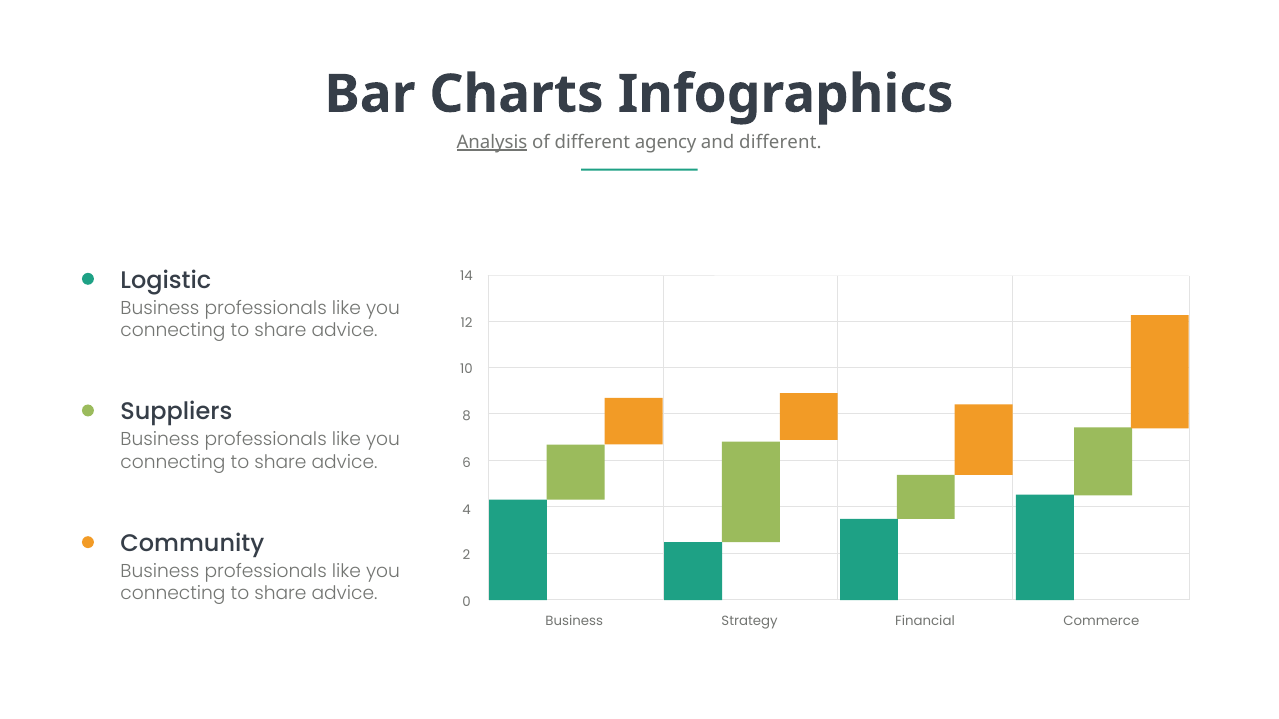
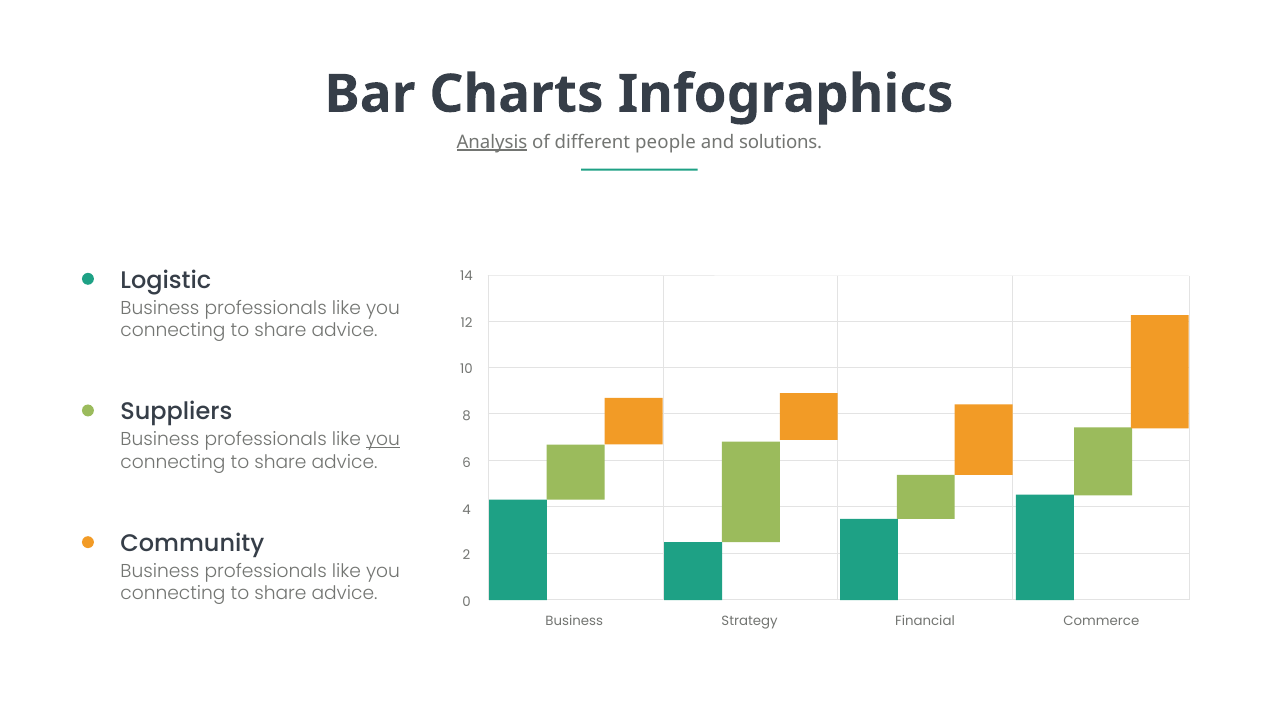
agency: agency -> people
and different: different -> solutions
you at (383, 440) underline: none -> present
